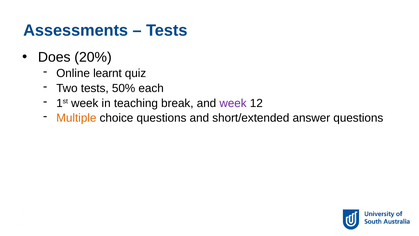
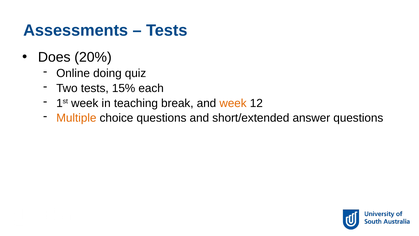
learnt: learnt -> doing
50%: 50% -> 15%
week at (233, 103) colour: purple -> orange
